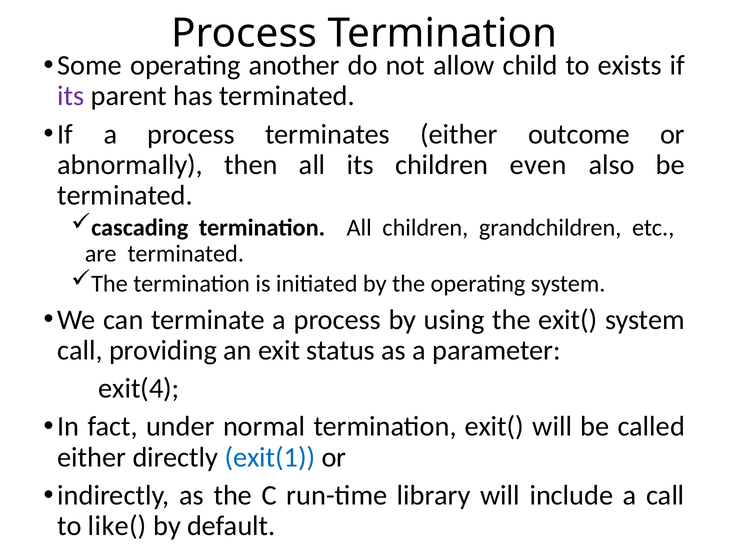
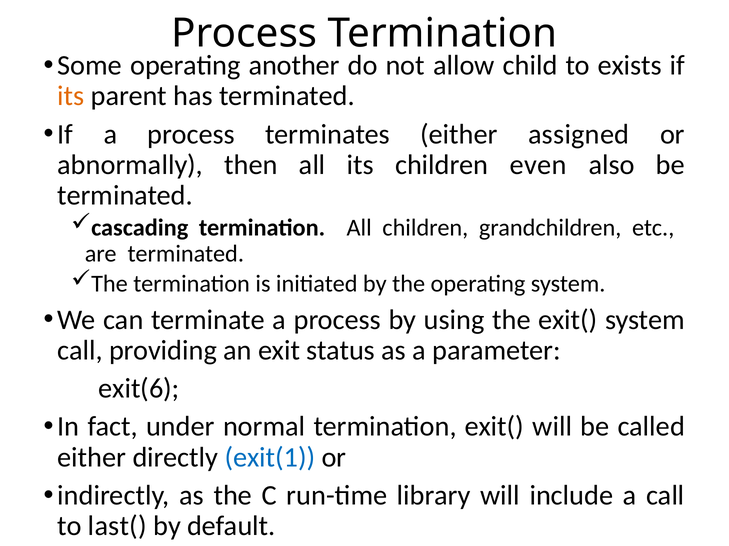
its at (71, 96) colour: purple -> orange
outcome: outcome -> assigned
exit(4: exit(4 -> exit(6
like(: like( -> last(
